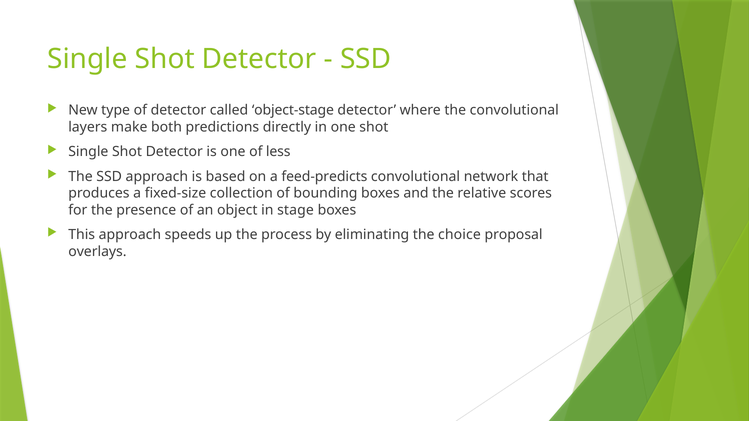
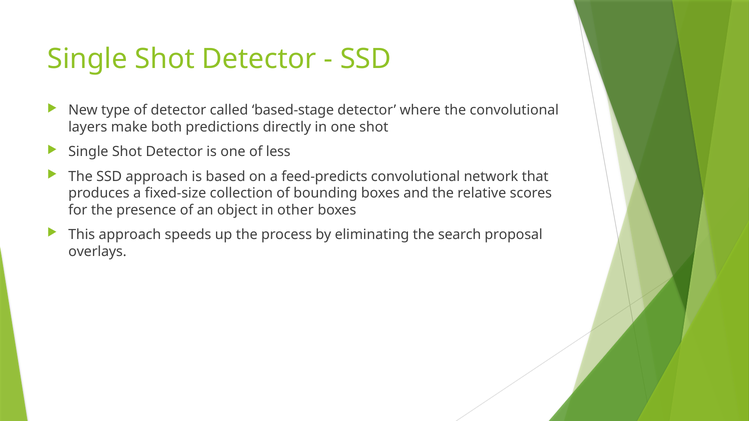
object-stage: object-stage -> based-stage
stage: stage -> other
choice: choice -> search
